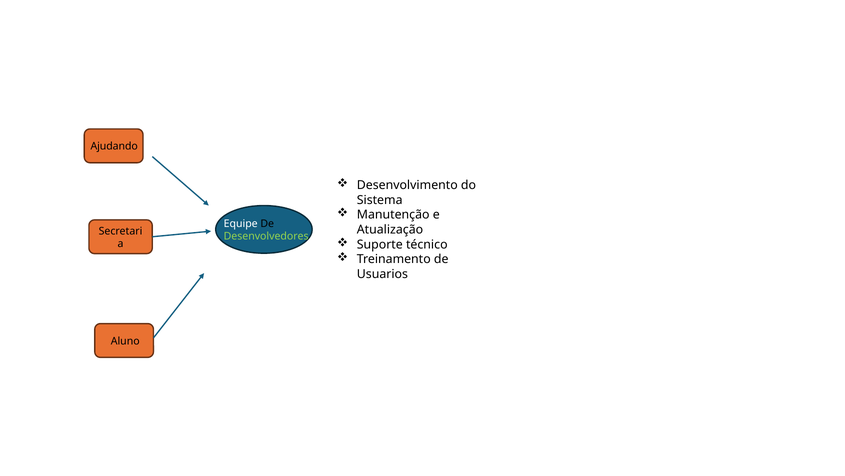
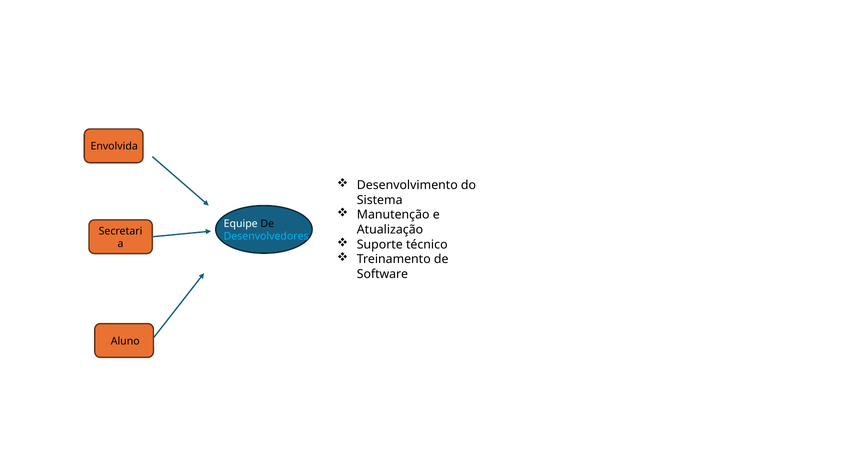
Ajudando: Ajudando -> Envolvida
Desenvolvedores colour: light green -> light blue
Usuarios: Usuarios -> Software
